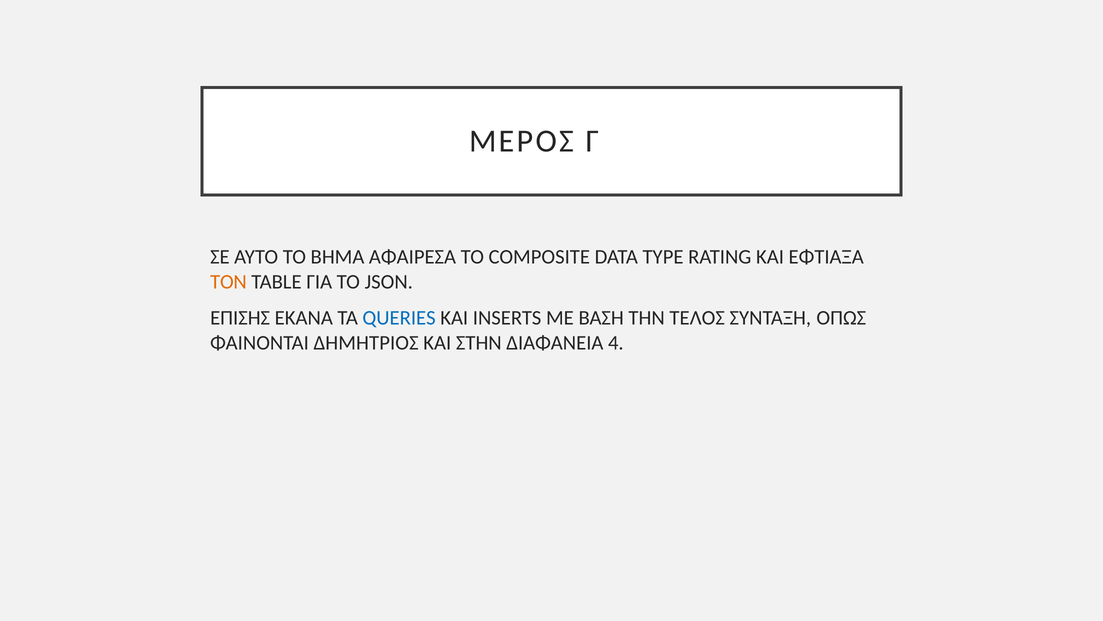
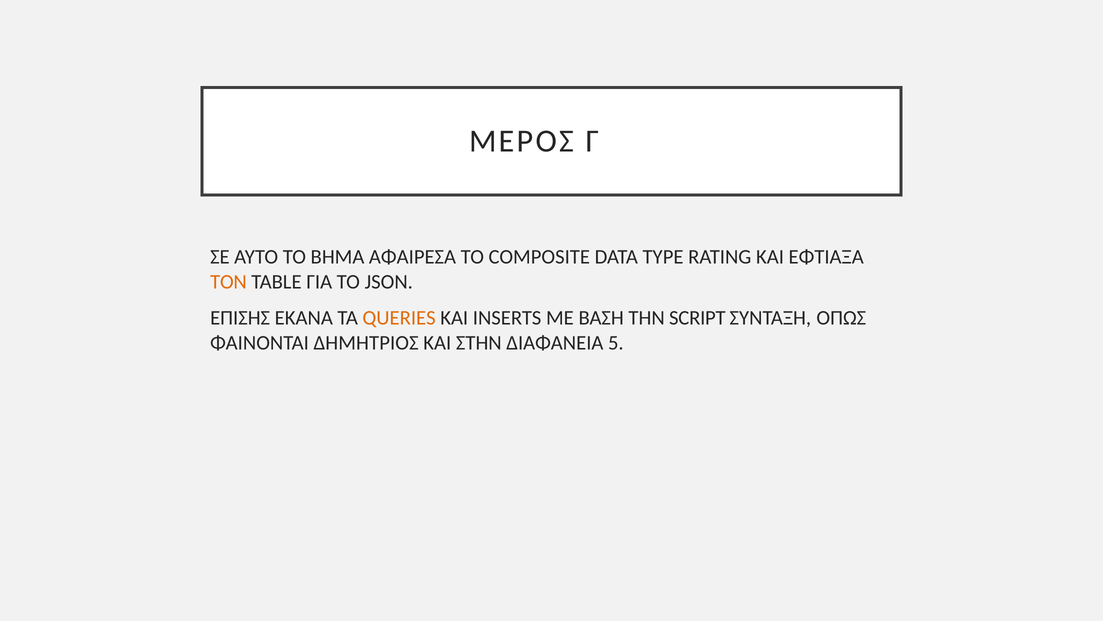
QUERIES colour: blue -> orange
ΤΕΛΟΣ: ΤΕΛΟΣ -> SCRIPT
4: 4 -> 5
